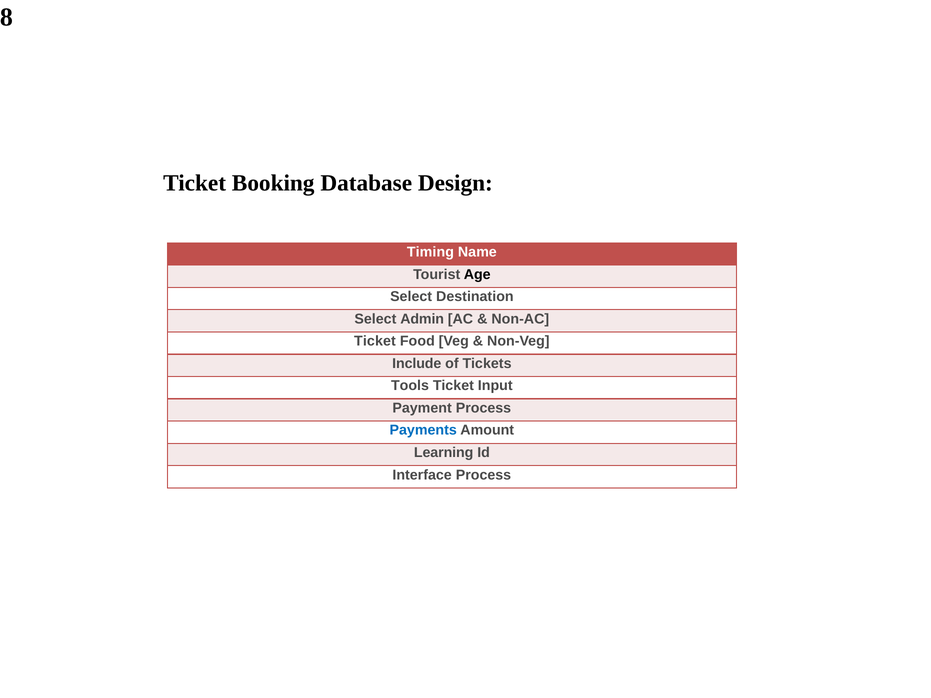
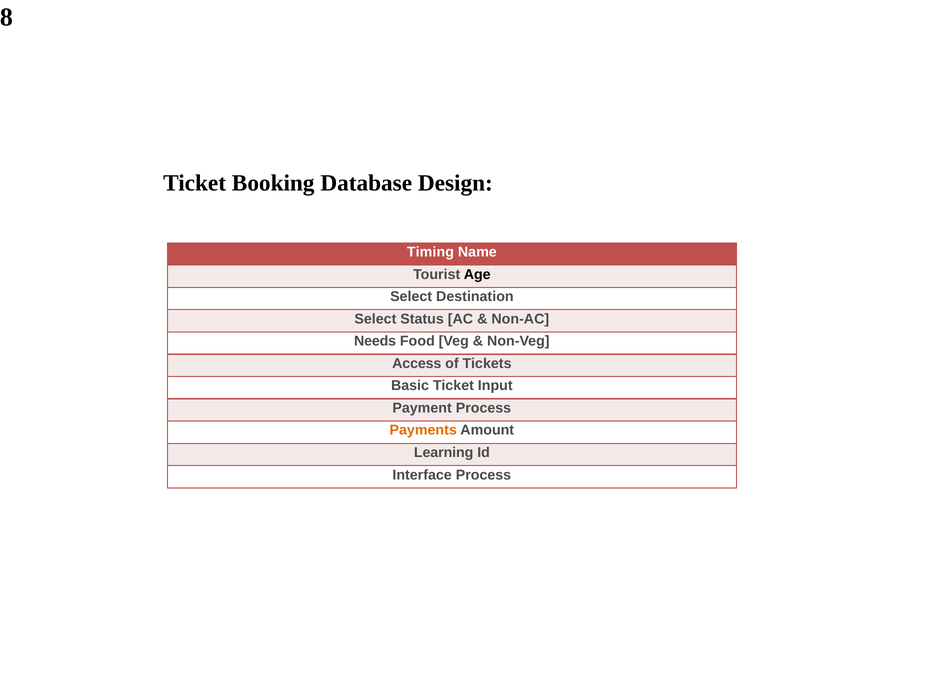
Admin: Admin -> Status
Ticket at (375, 341): Ticket -> Needs
Include: Include -> Access
Tools: Tools -> Basic
Payments colour: blue -> orange
